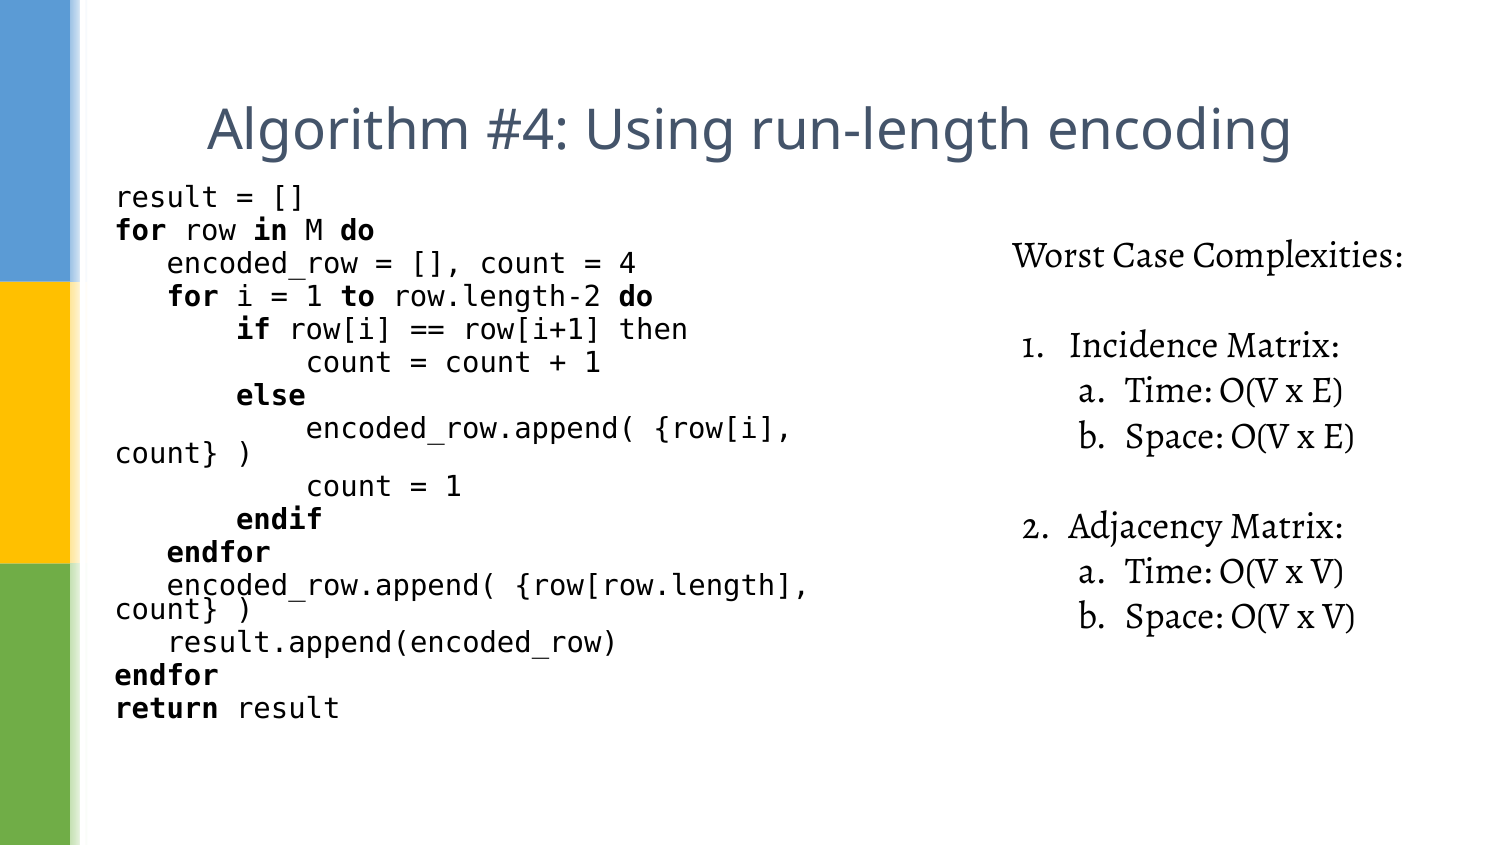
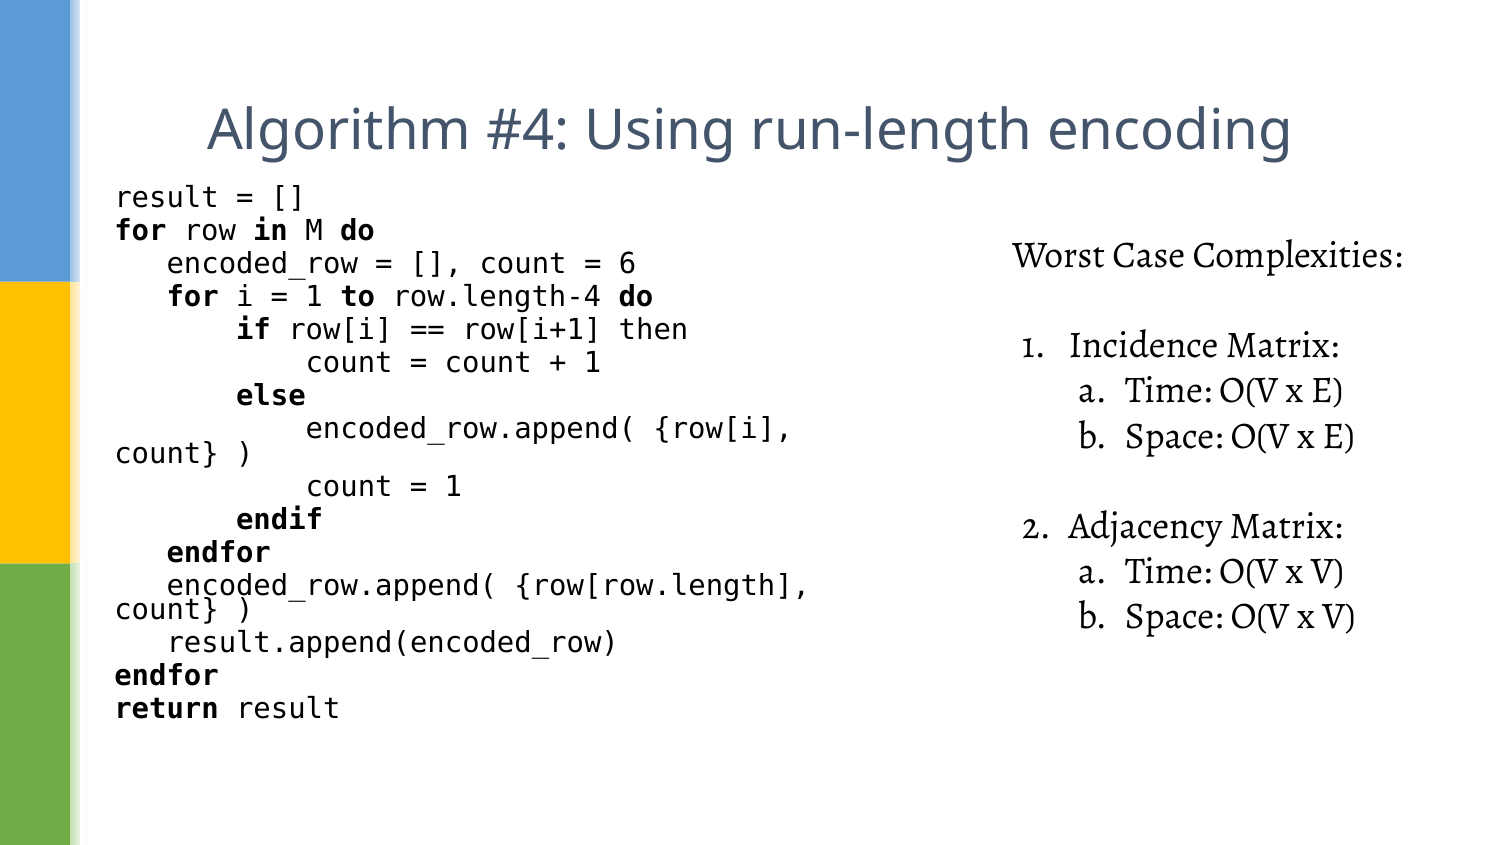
4: 4 -> 6
row.length-2: row.length-2 -> row.length-4
